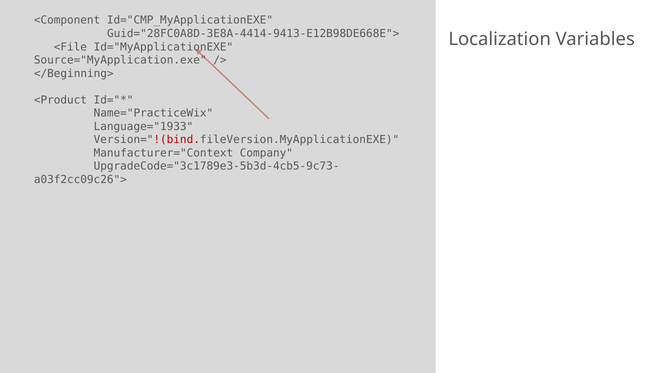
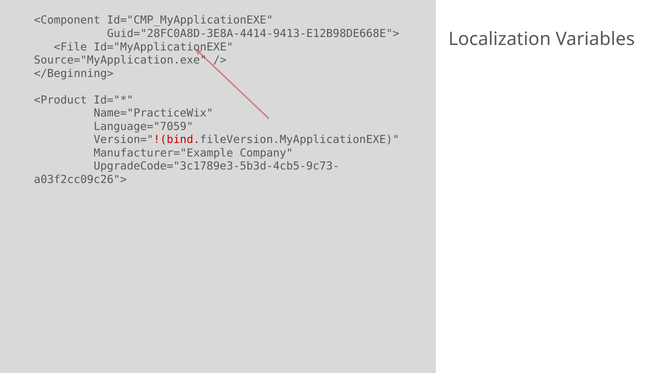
Language="1933: Language="1933 -> Language="7059
Manufacturer="Context: Manufacturer="Context -> Manufacturer="Example
